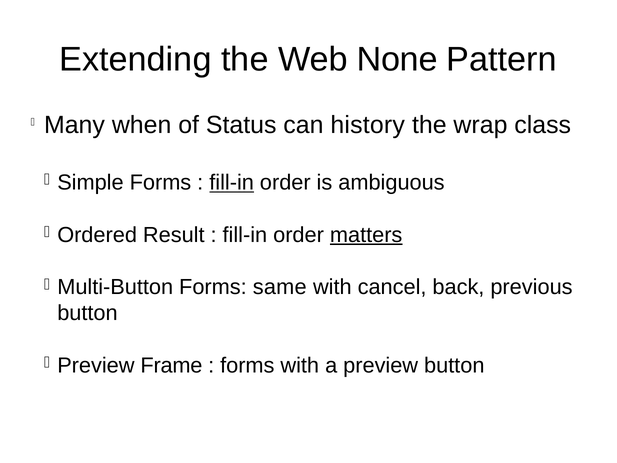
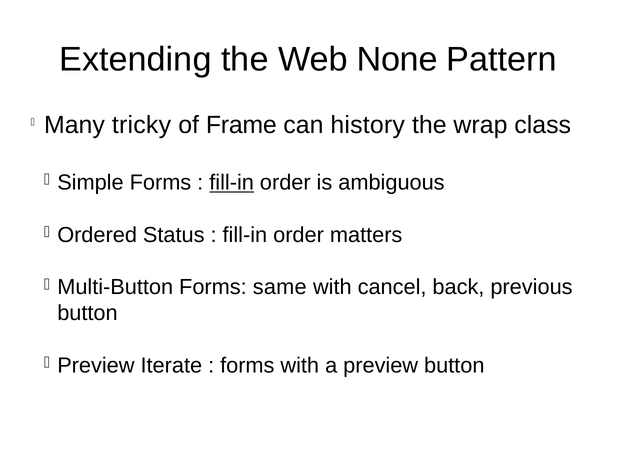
when: when -> tricky
Status: Status -> Frame
Result: Result -> Status
matters underline: present -> none
Frame: Frame -> Iterate
